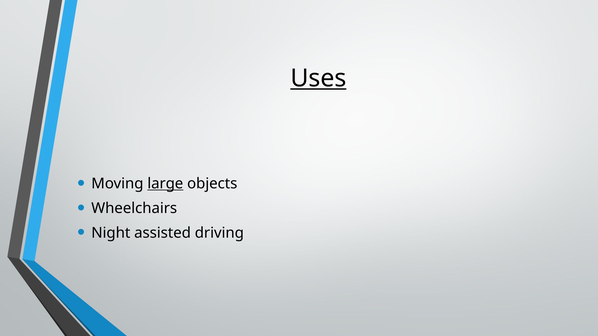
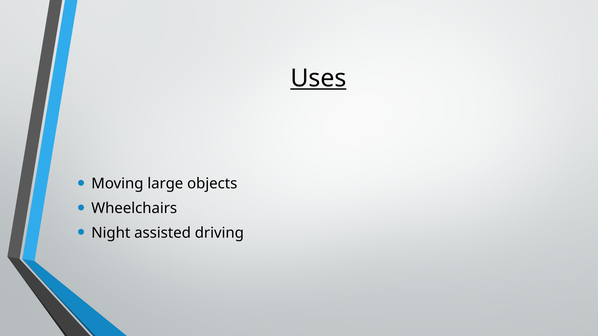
large underline: present -> none
